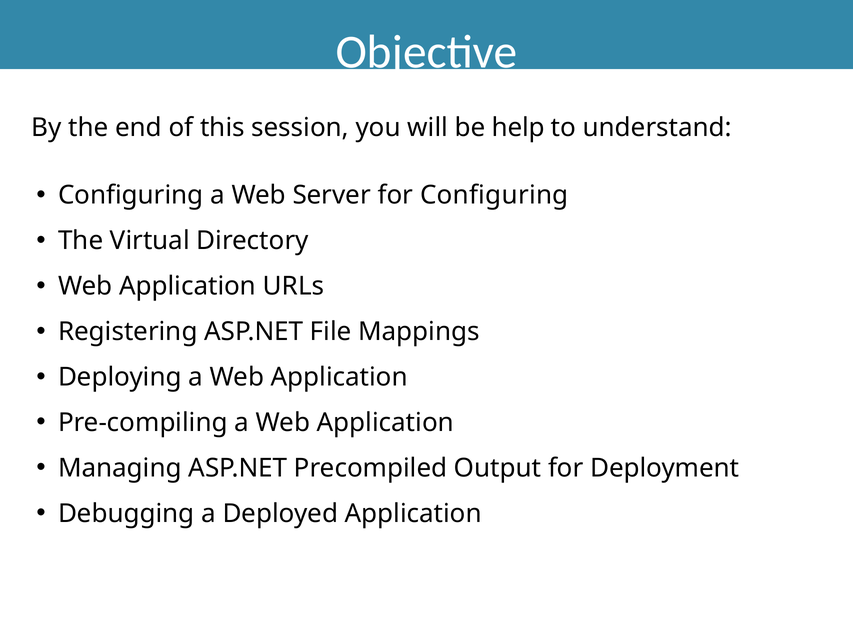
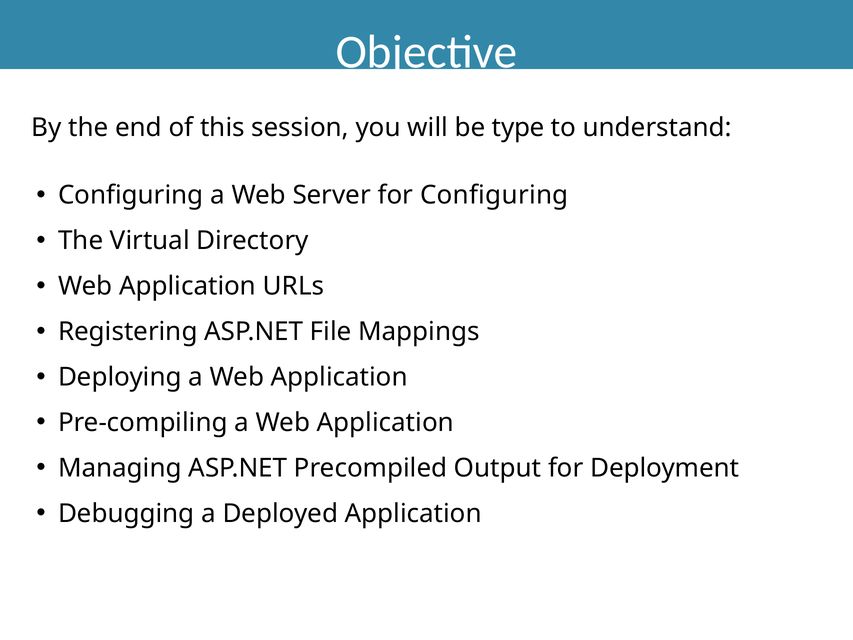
help: help -> type
